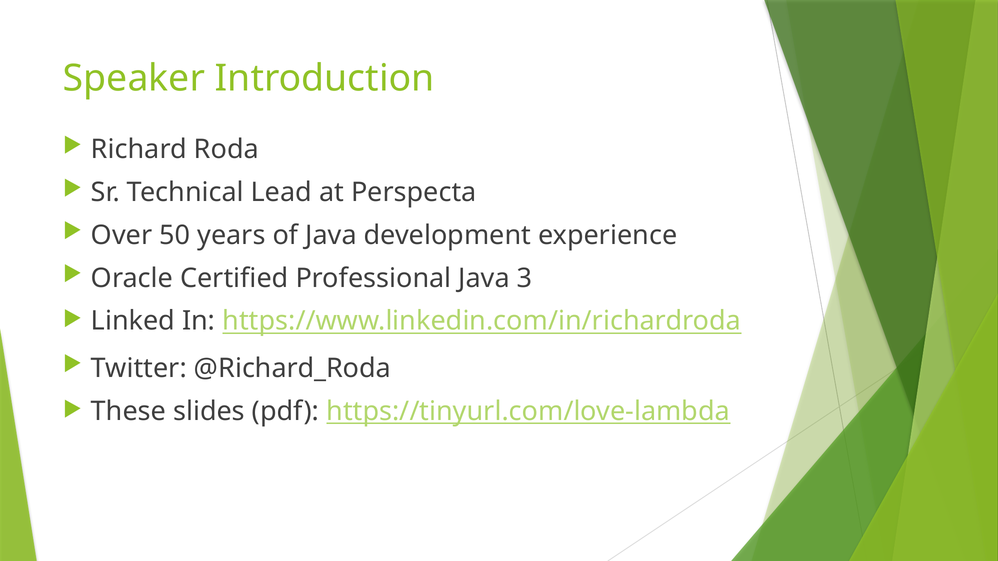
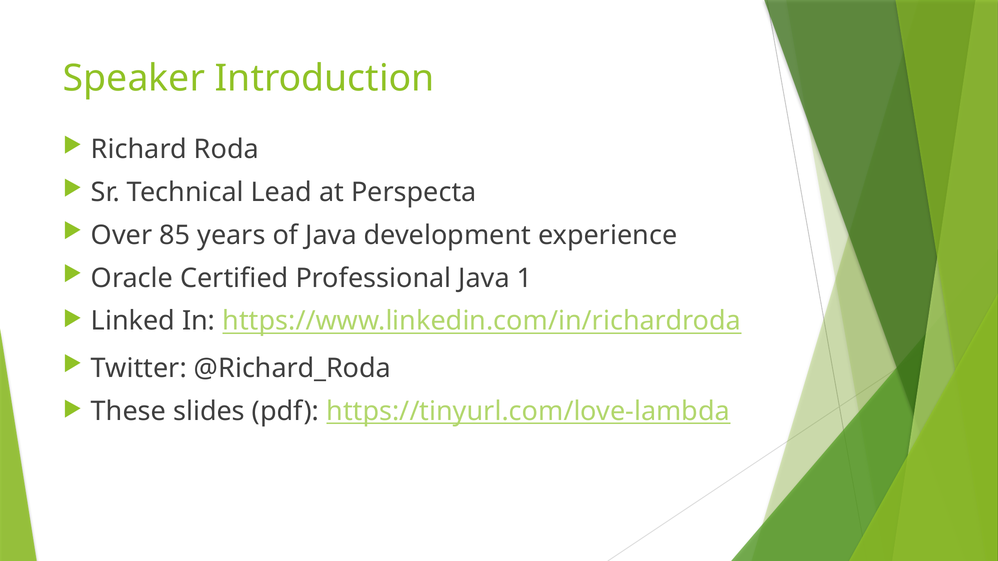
50: 50 -> 85
3: 3 -> 1
